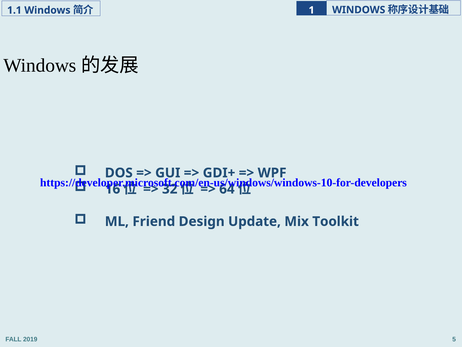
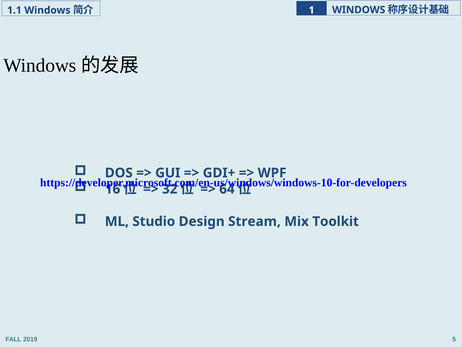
Friend: Friend -> Studio
Update: Update -> Stream
